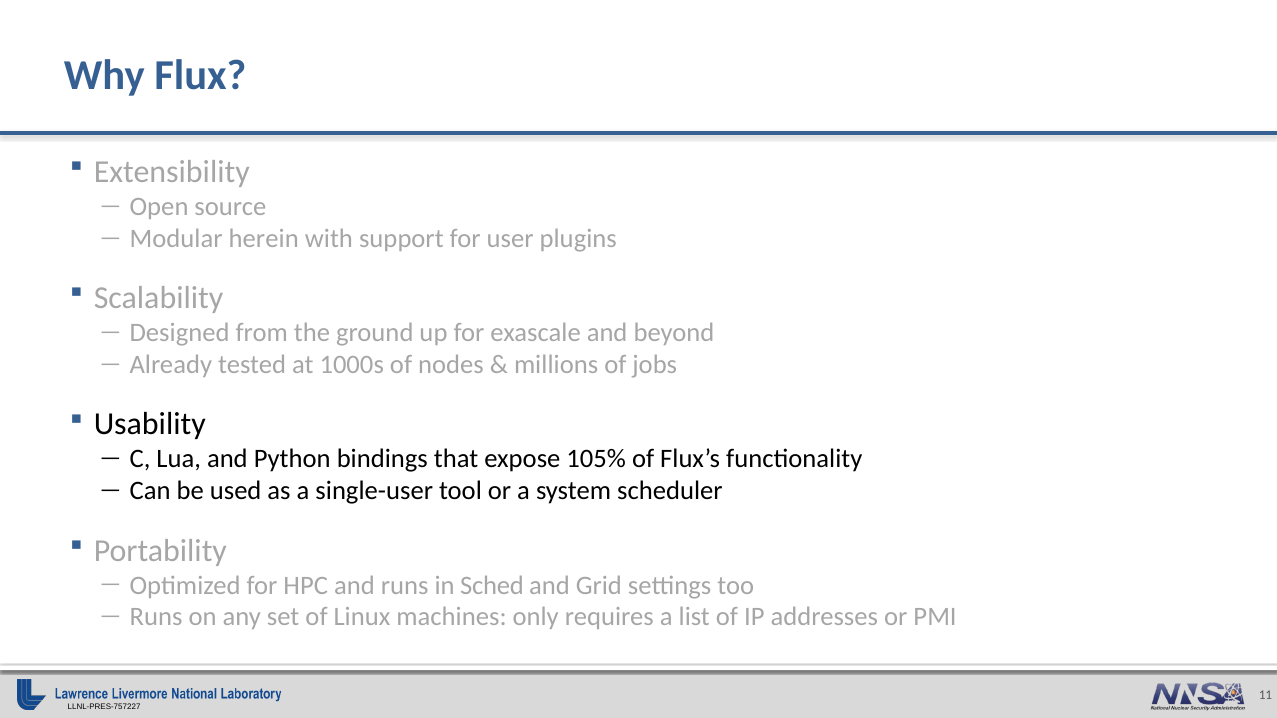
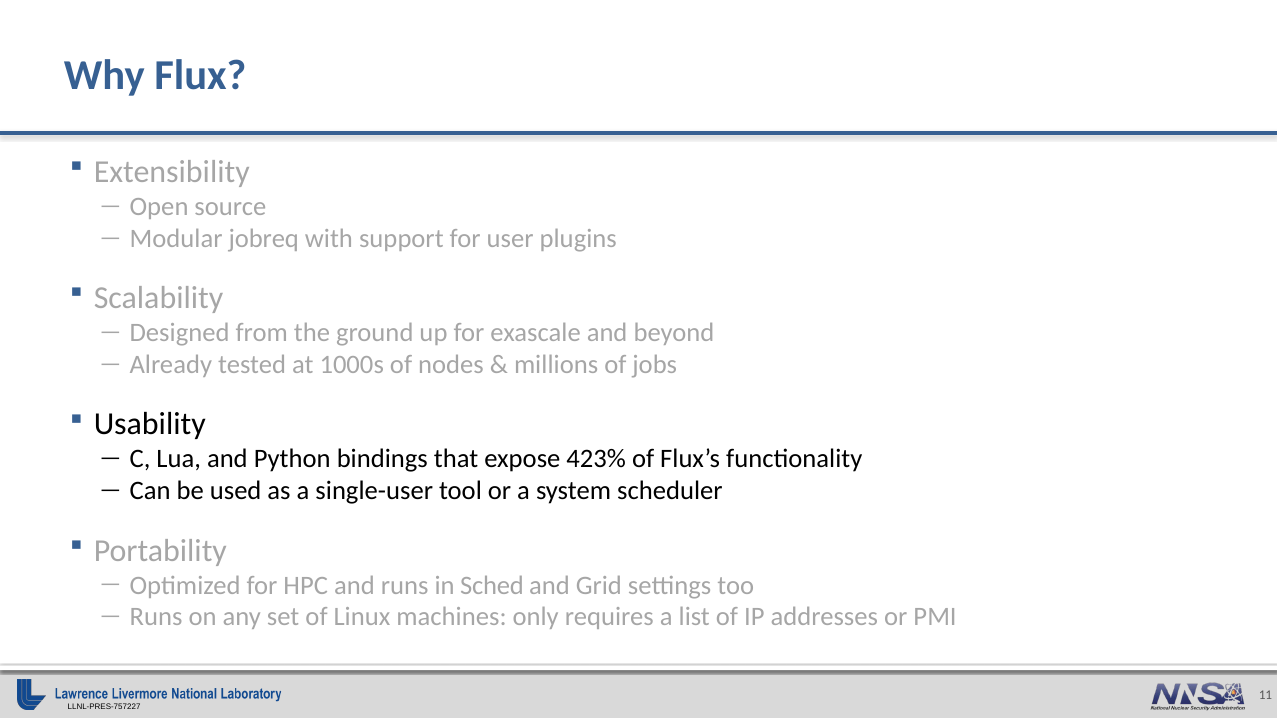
herein: herein -> jobreq
105%: 105% -> 423%
